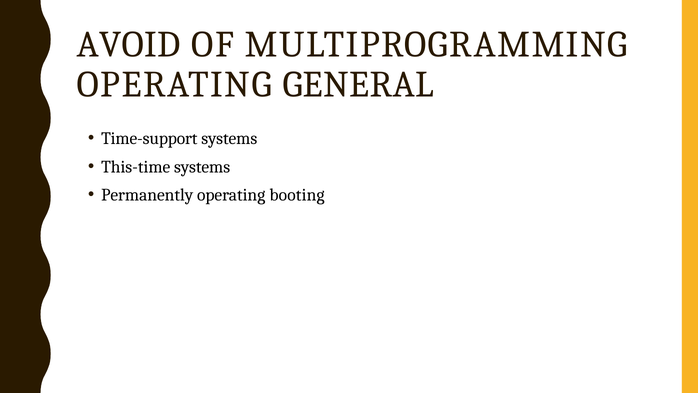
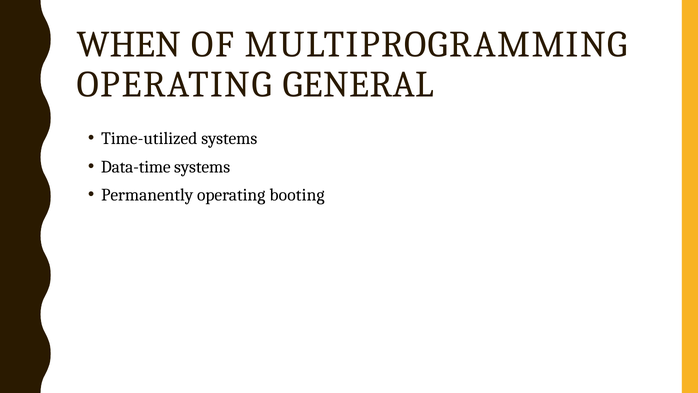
AVOID: AVOID -> WHEN
Time-support: Time-support -> Time-utilized
This-time: This-time -> Data-time
